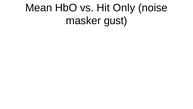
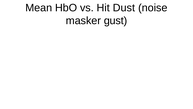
Only: Only -> Dust
